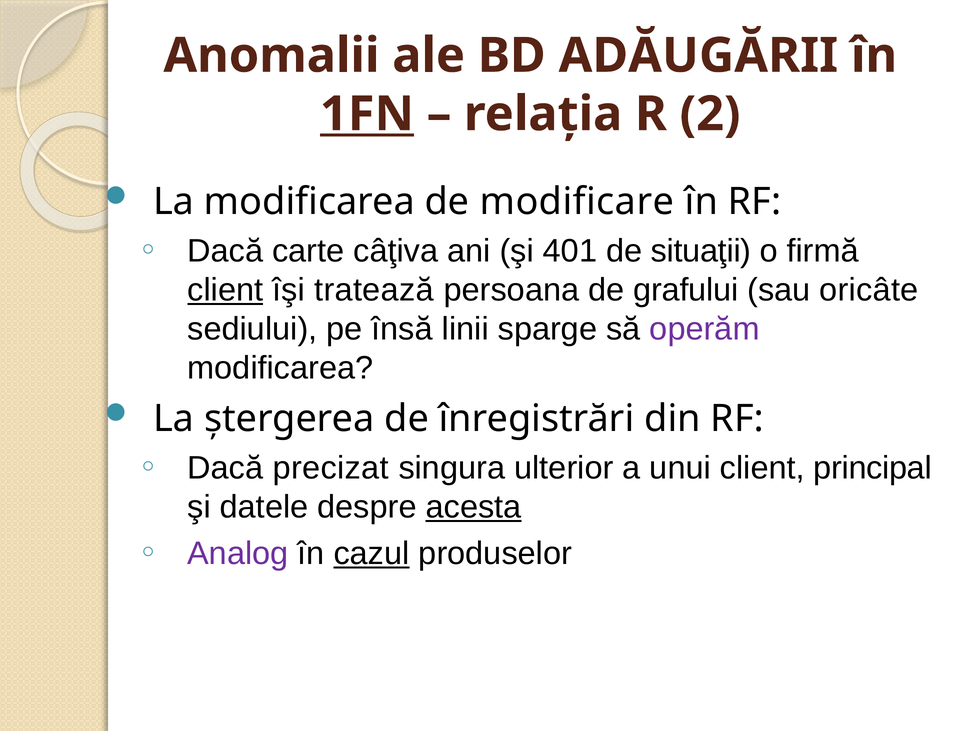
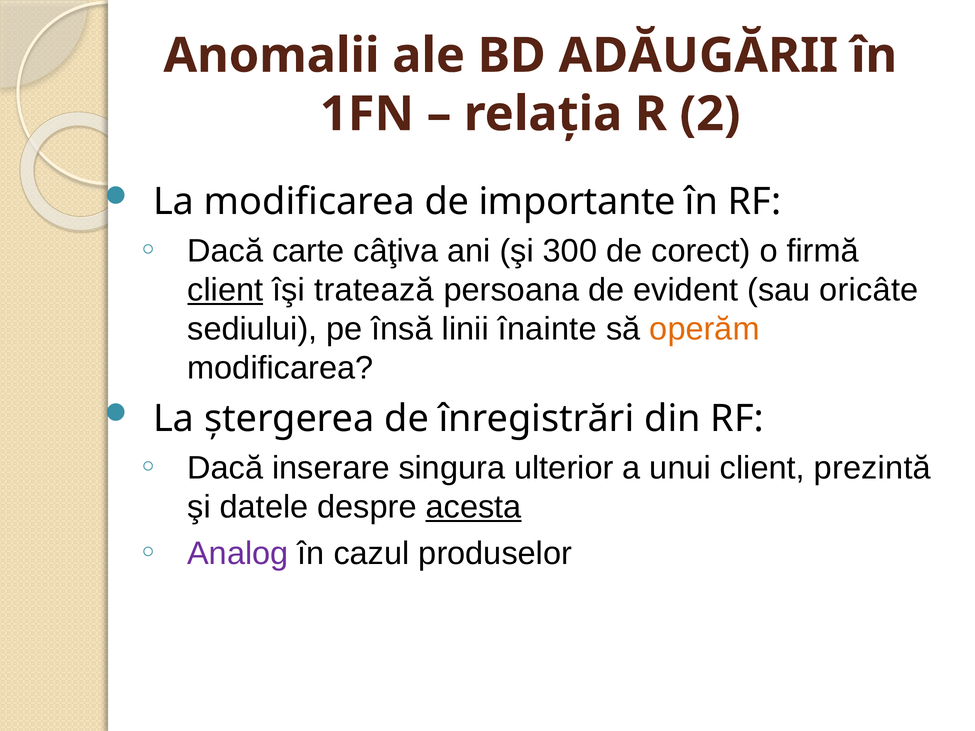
1FN underline: present -> none
modificare: modificare -> importante
401: 401 -> 300
situaţii: situaţii -> corect
grafului: grafului -> evident
sparge: sparge -> înainte
operăm colour: purple -> orange
precizat: precizat -> inserare
principal: principal -> prezintă
cazul underline: present -> none
